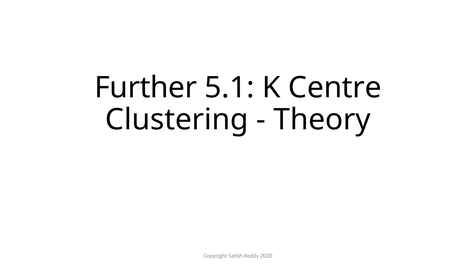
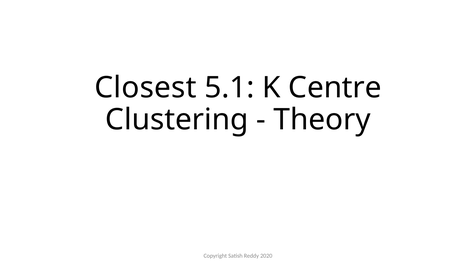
Further: Further -> Closest
